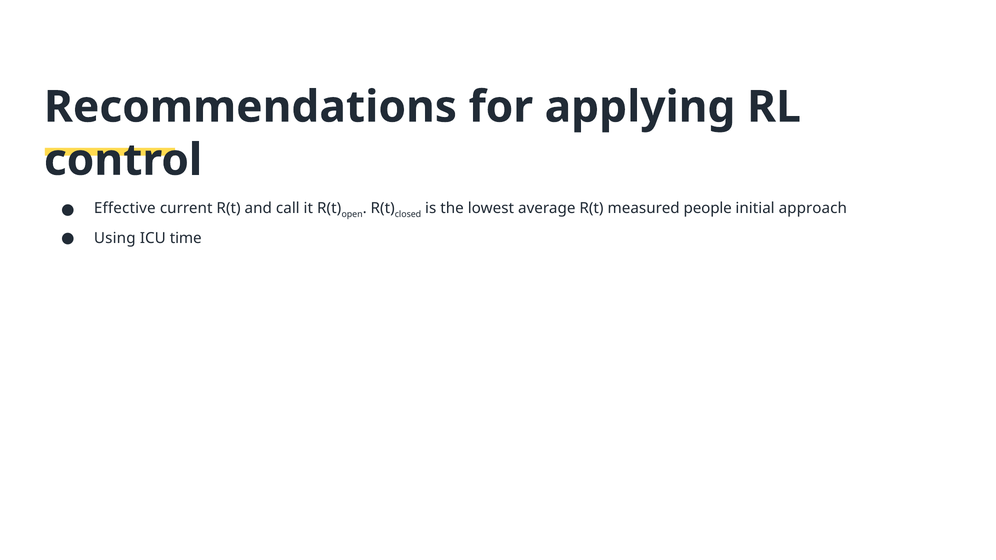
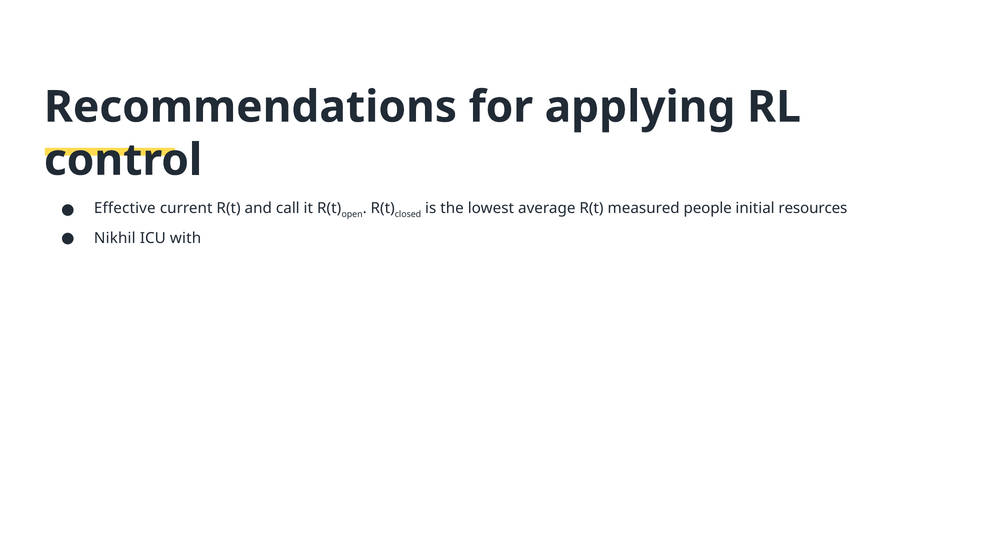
approach: approach -> resources
Using: Using -> Nikhil
time: time -> with
